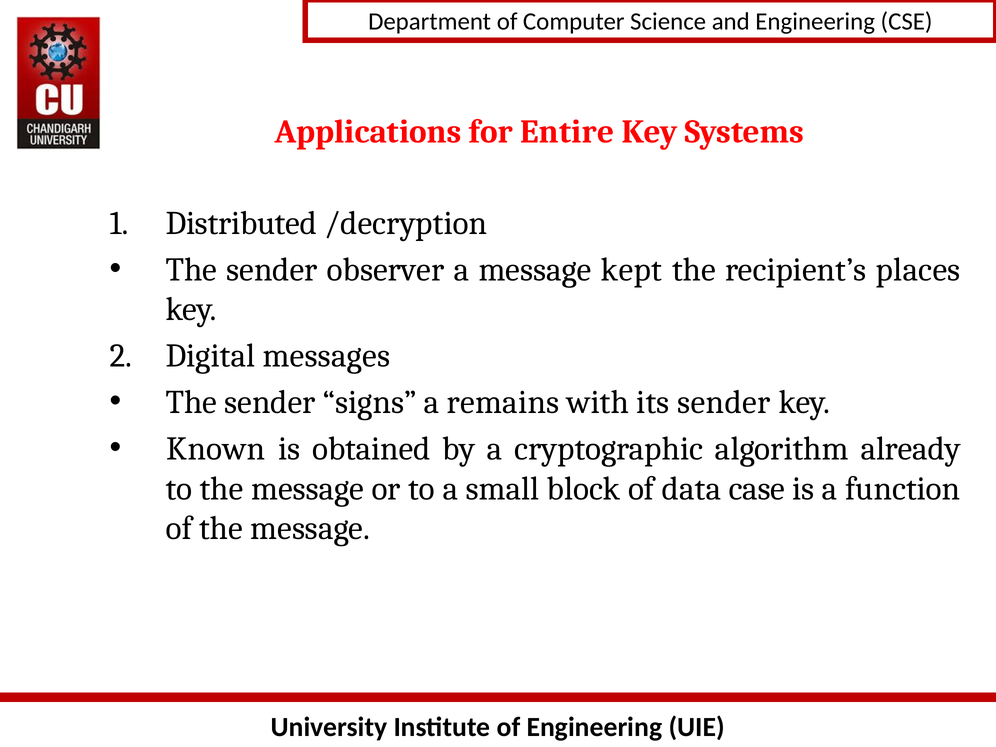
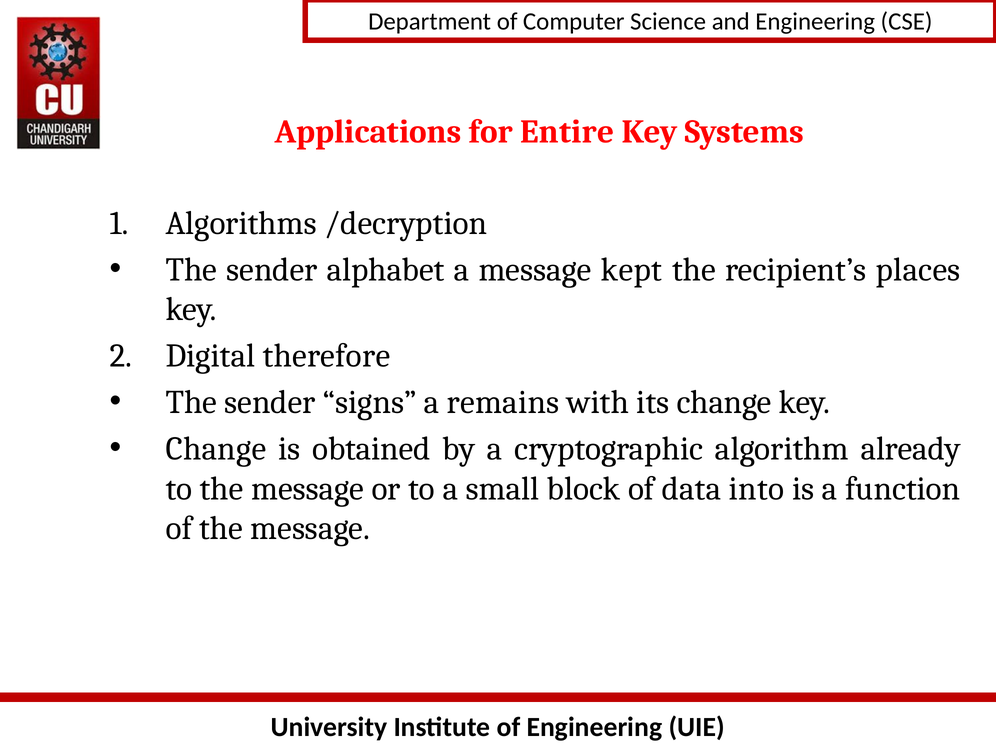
Distributed: Distributed -> Algorithms
observer: observer -> alphabet
messages: messages -> therefore
its sender: sender -> change
Known at (216, 449): Known -> Change
case: case -> into
